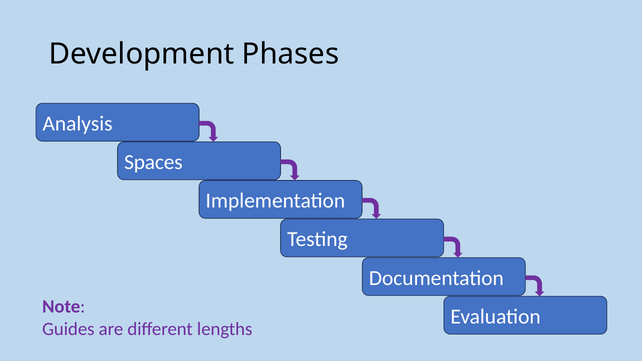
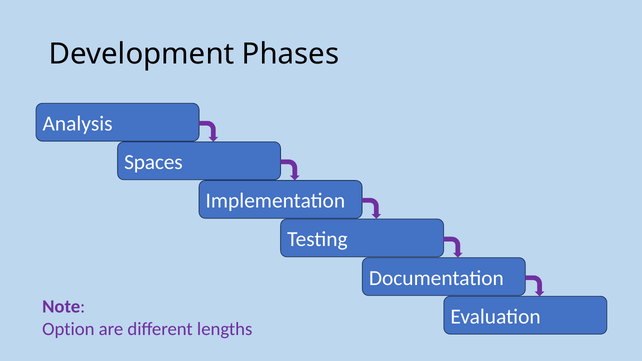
Guides: Guides -> Option
